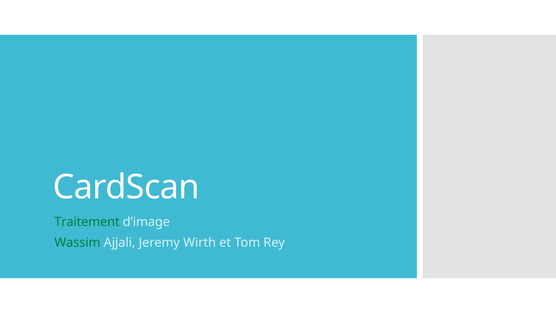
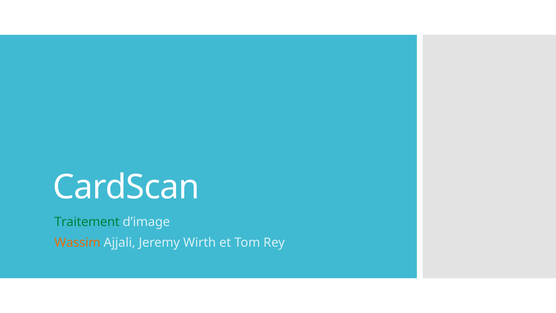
Wassim colour: green -> orange
